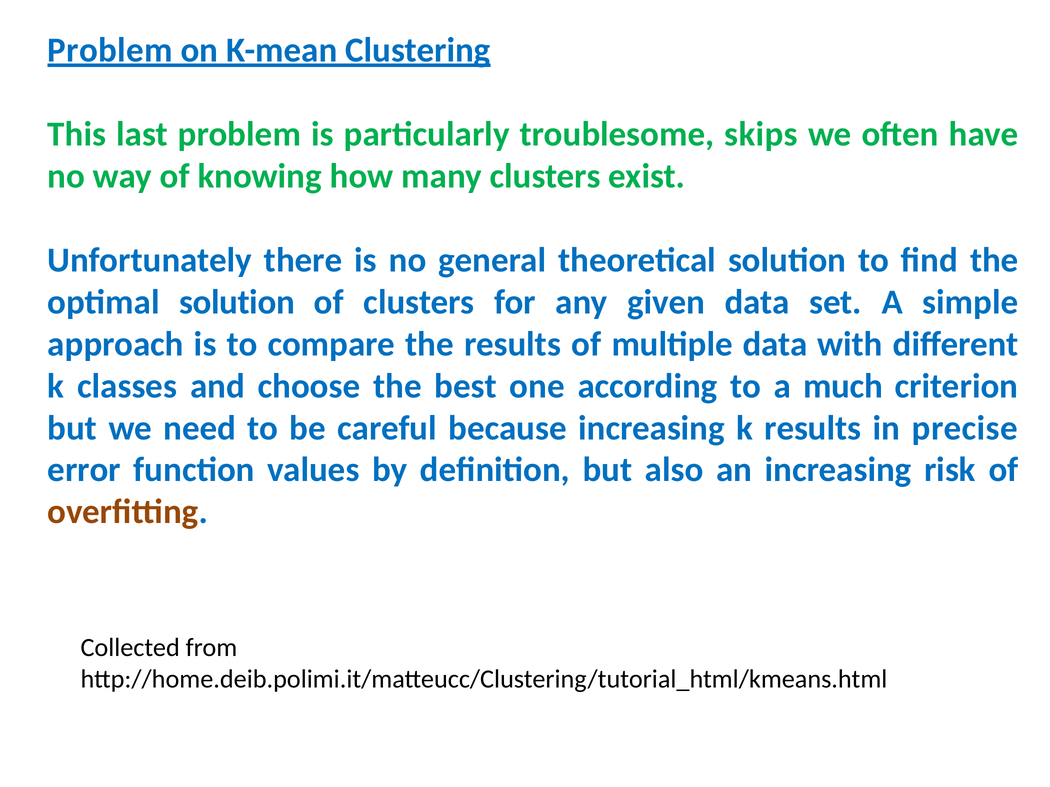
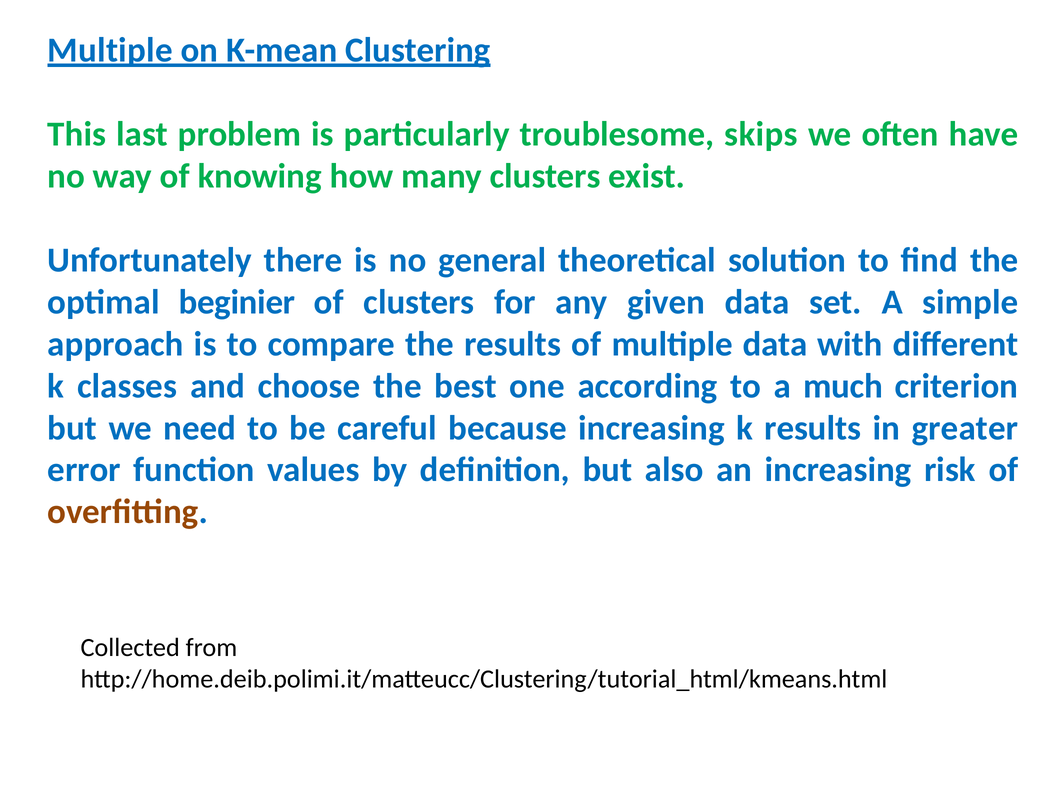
Problem at (110, 50): Problem -> Multiple
optimal solution: solution -> beginier
precise: precise -> greater
